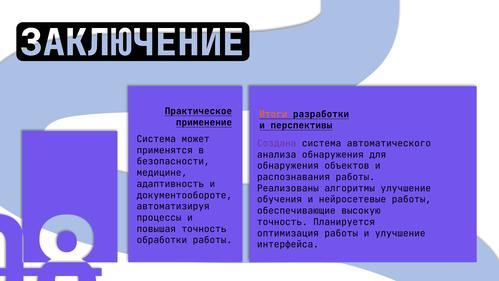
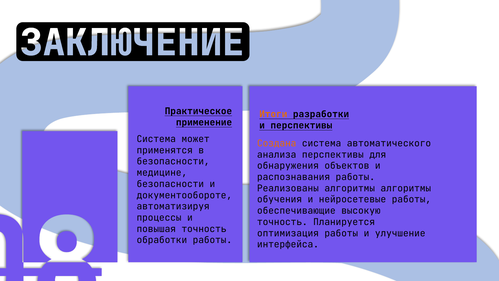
Создана colour: purple -> orange
анализа обнаружения: обнаружения -> перспективы
адаптивность at (170, 184): адаптивность -> безопасности
алгоритмы улучшение: улучшение -> алгоритмы
